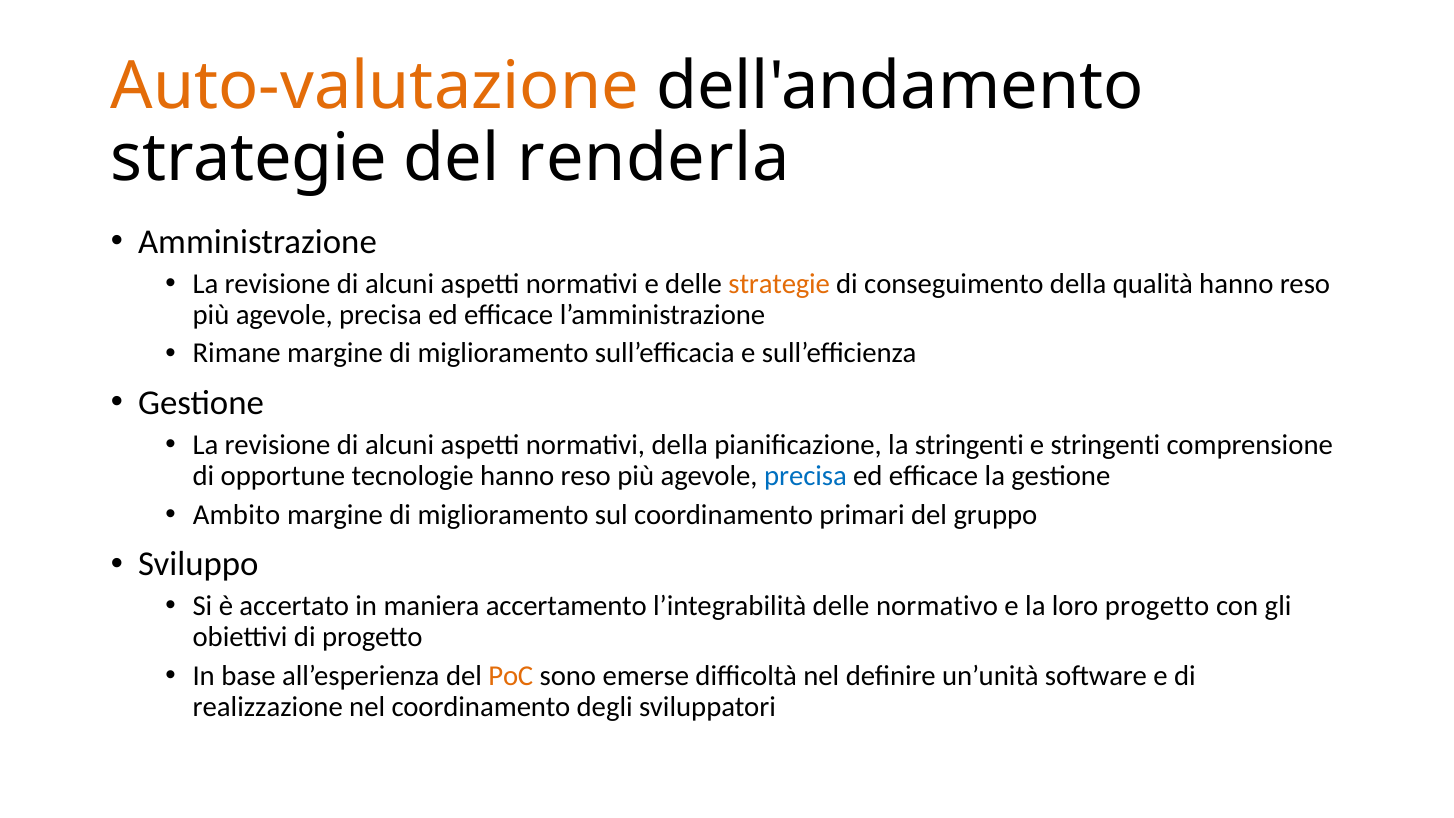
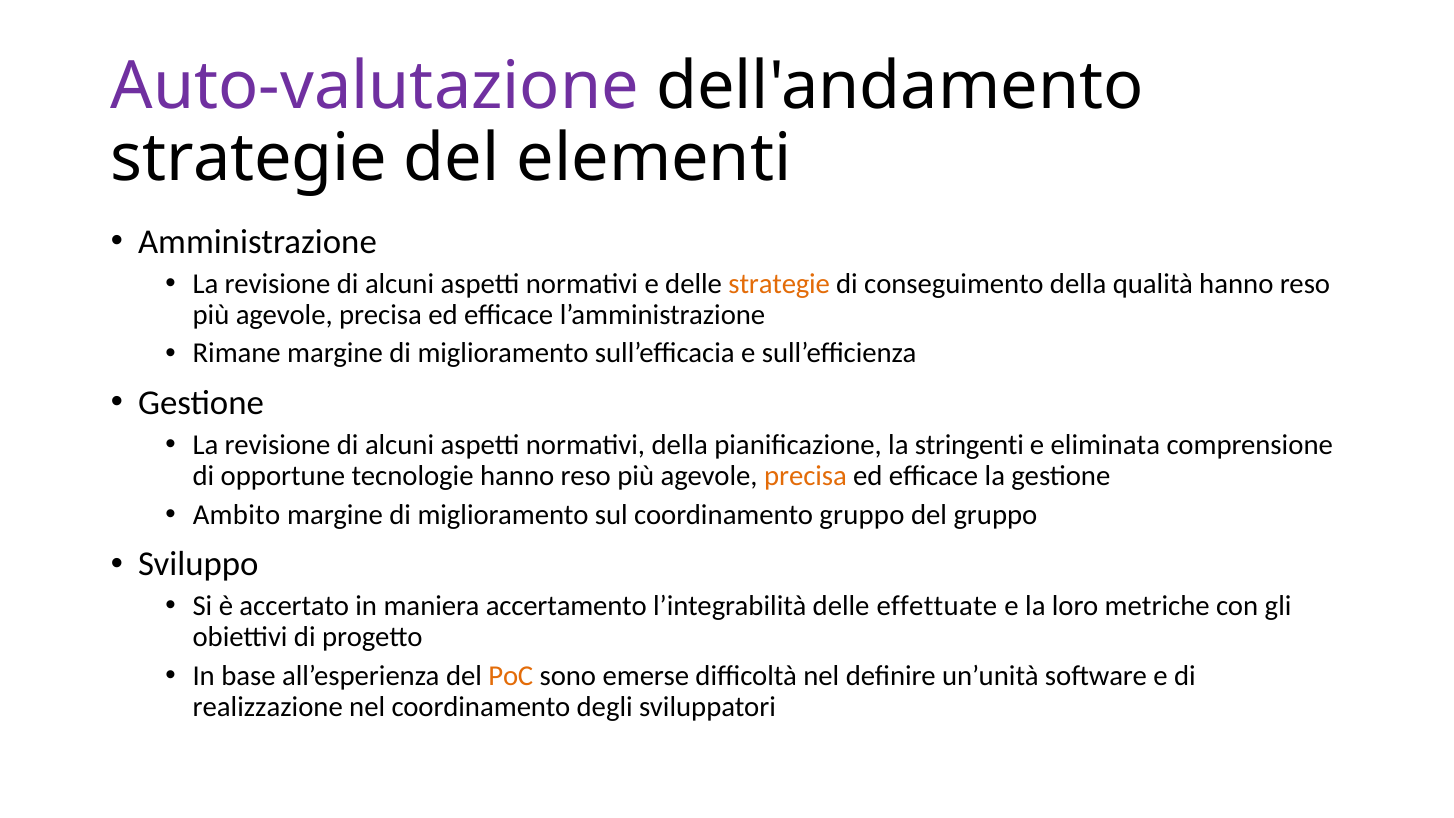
Auto-valutazione colour: orange -> purple
renderla: renderla -> elementi
e stringenti: stringenti -> eliminata
precisa at (805, 476) colour: blue -> orange
coordinamento primari: primari -> gruppo
normativo: normativo -> effettuate
loro progetto: progetto -> metriche
